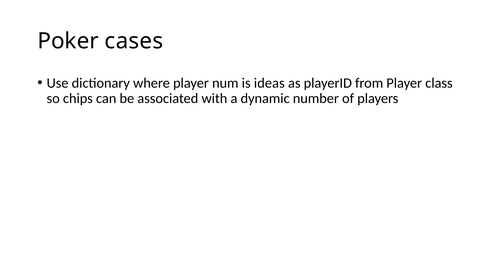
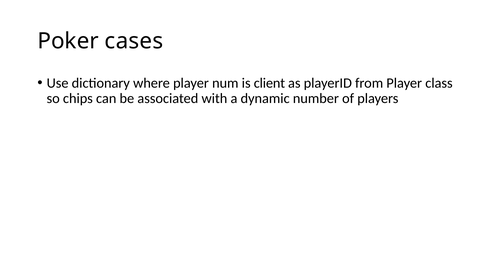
ideas: ideas -> client
